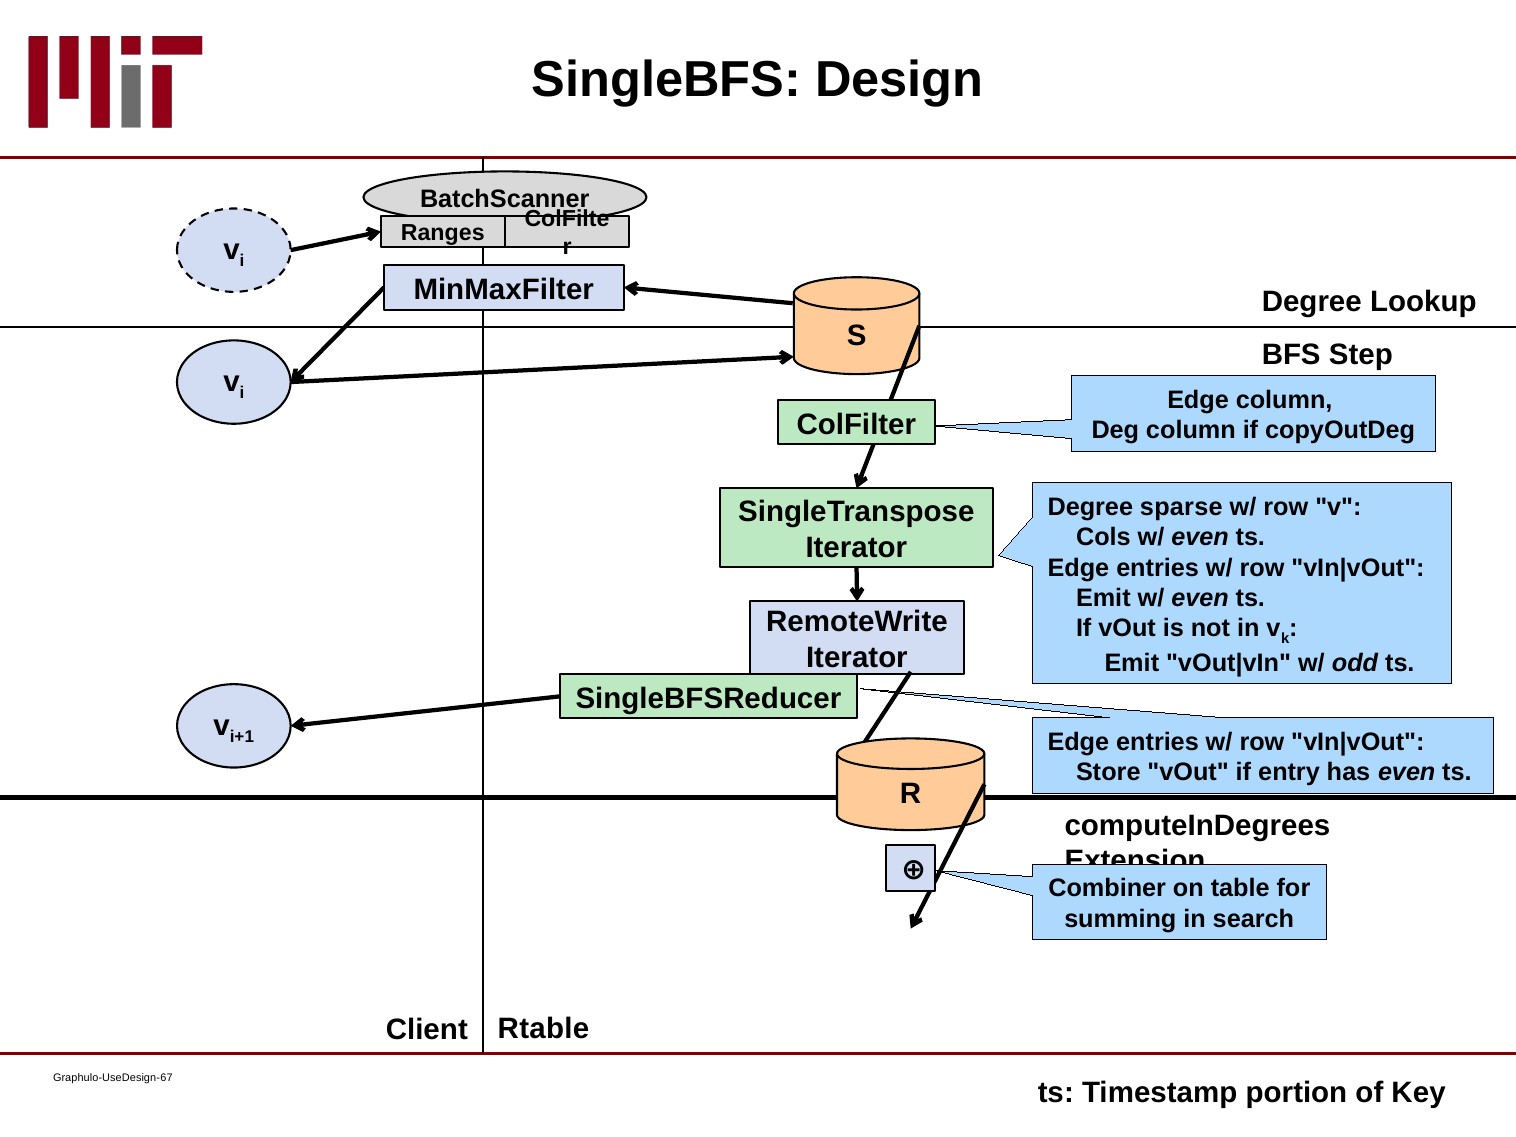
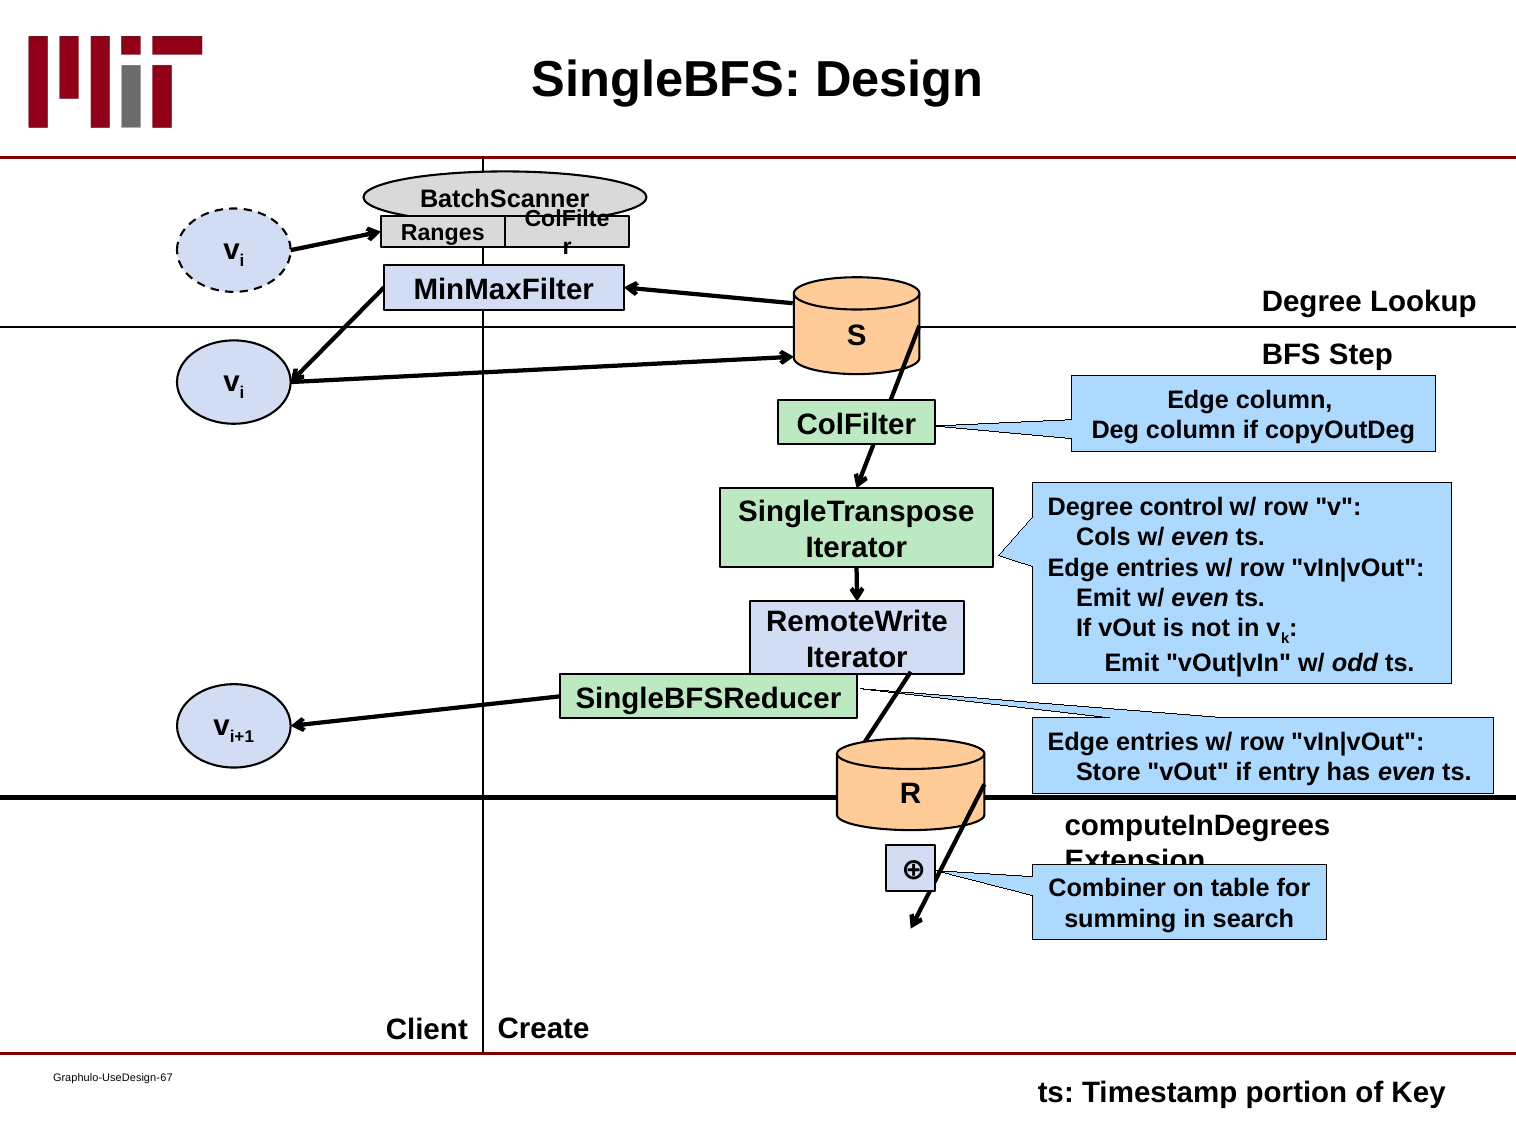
sparse: sparse -> control
Rtable: Rtable -> Create
